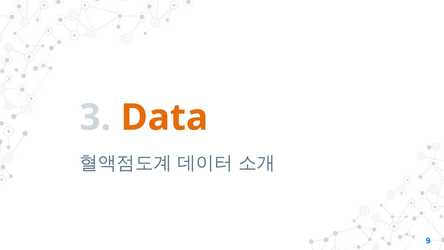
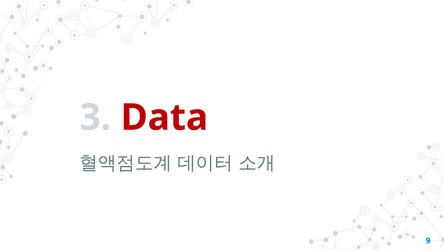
Data colour: orange -> red
